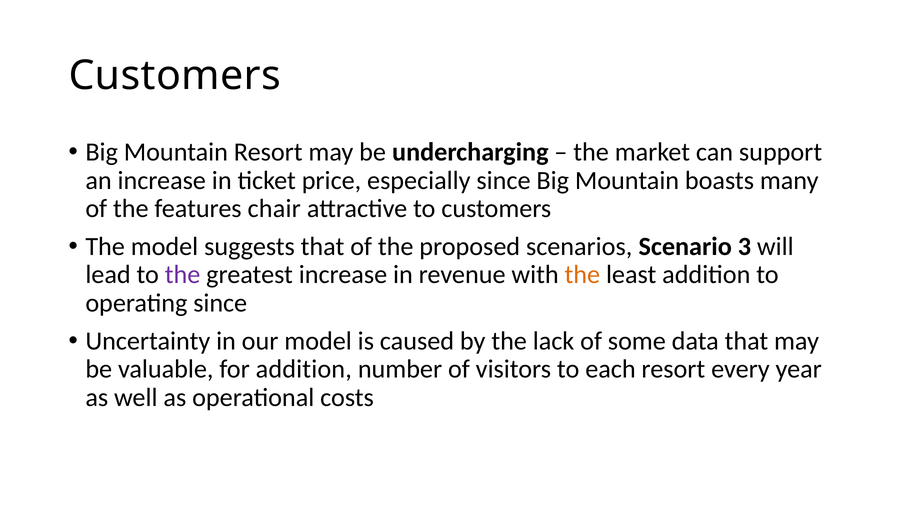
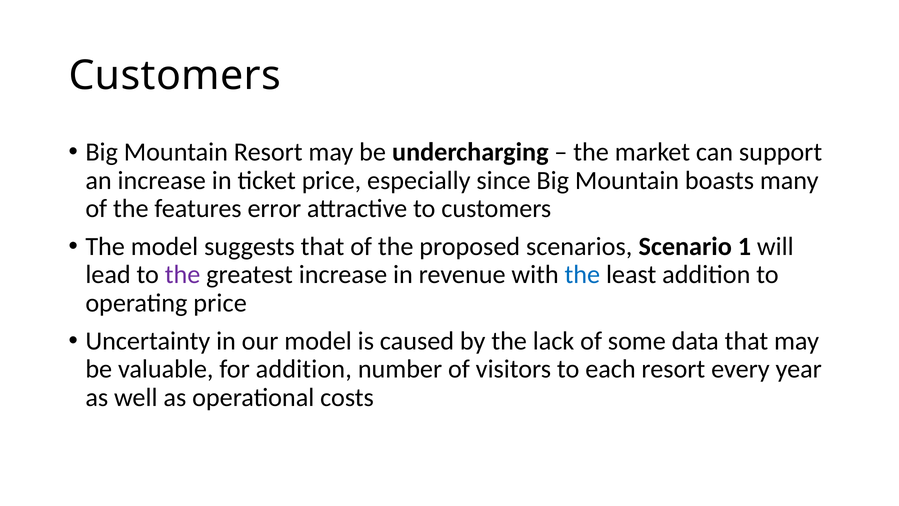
chair: chair -> error
3: 3 -> 1
the at (582, 275) colour: orange -> blue
operating since: since -> price
